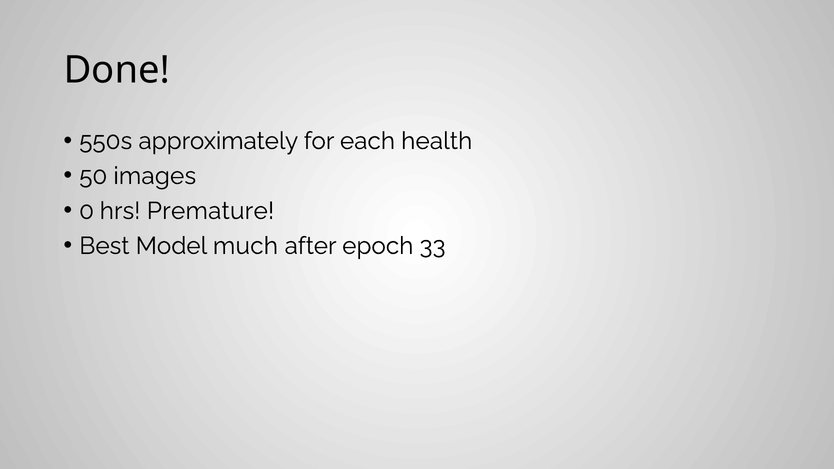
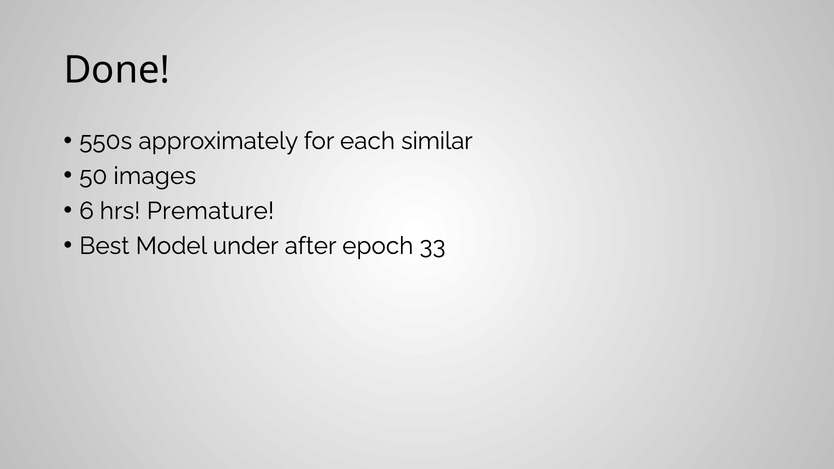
health: health -> similar
0: 0 -> 6
much: much -> under
